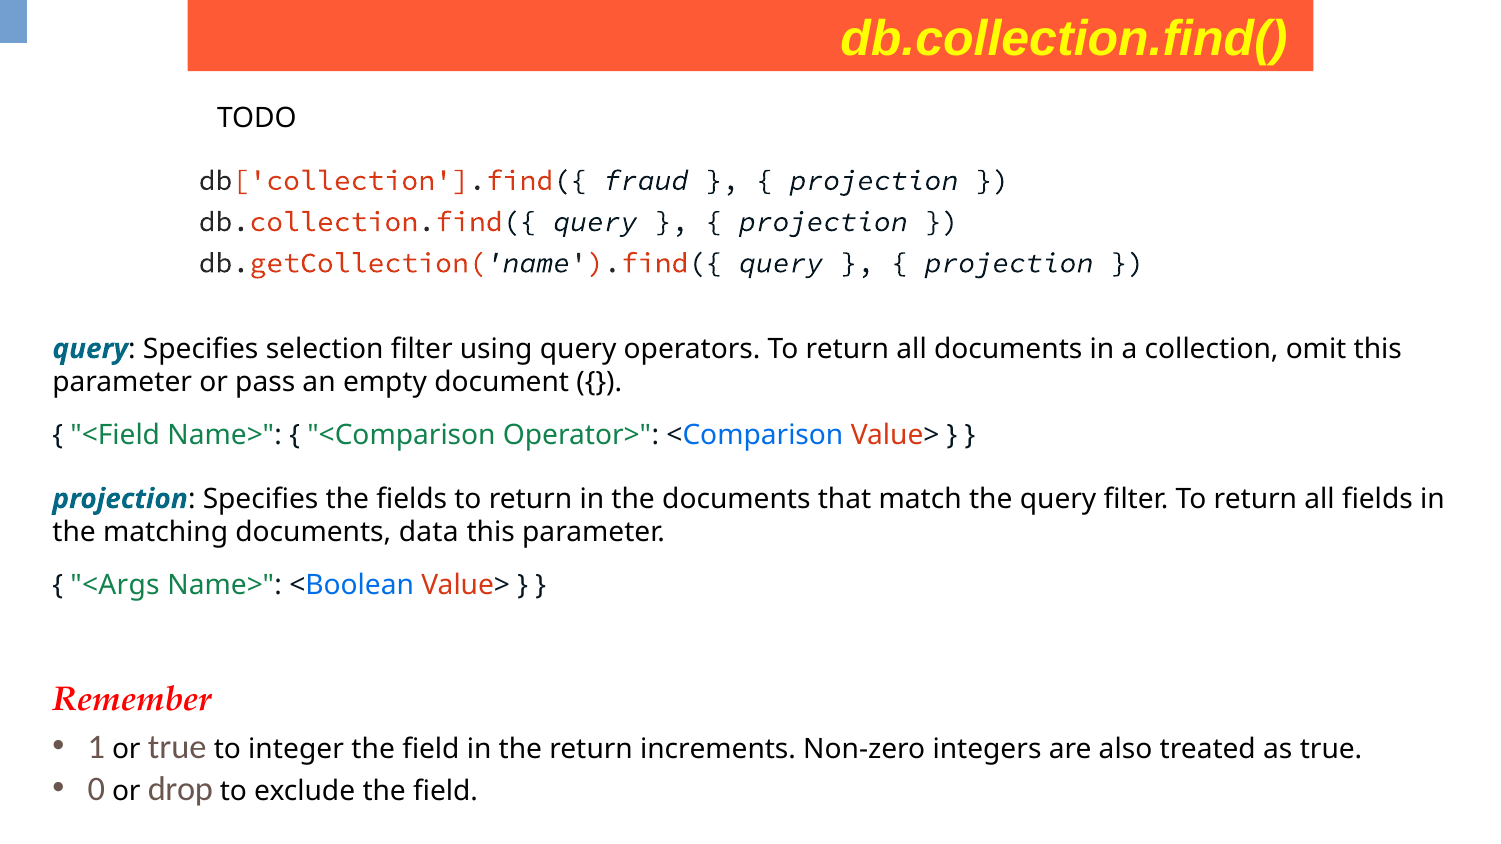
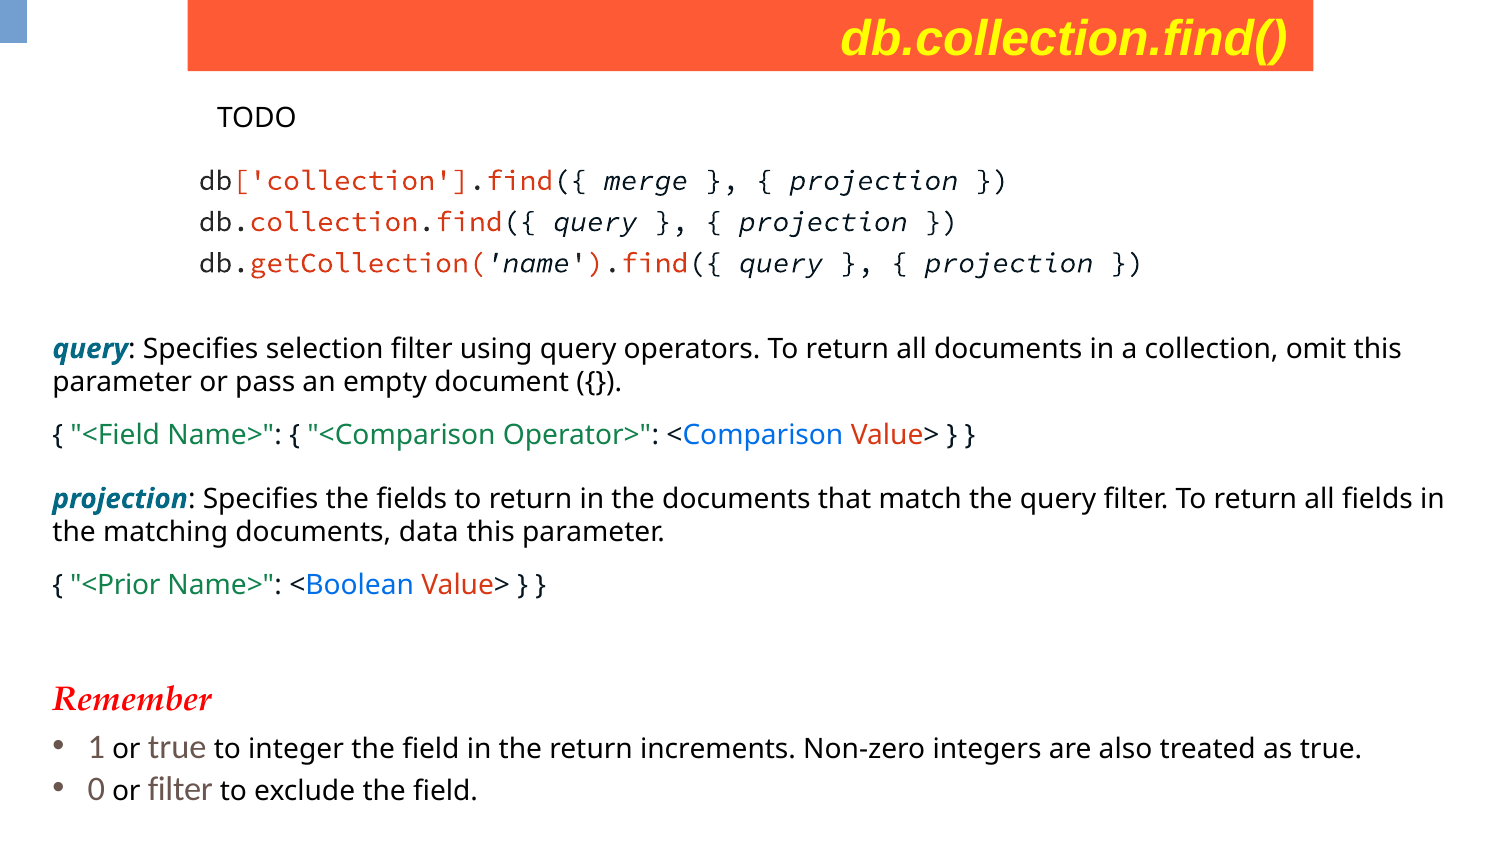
fraud: fraud -> merge
<Args: <Args -> <Prior
or drop: drop -> filter
